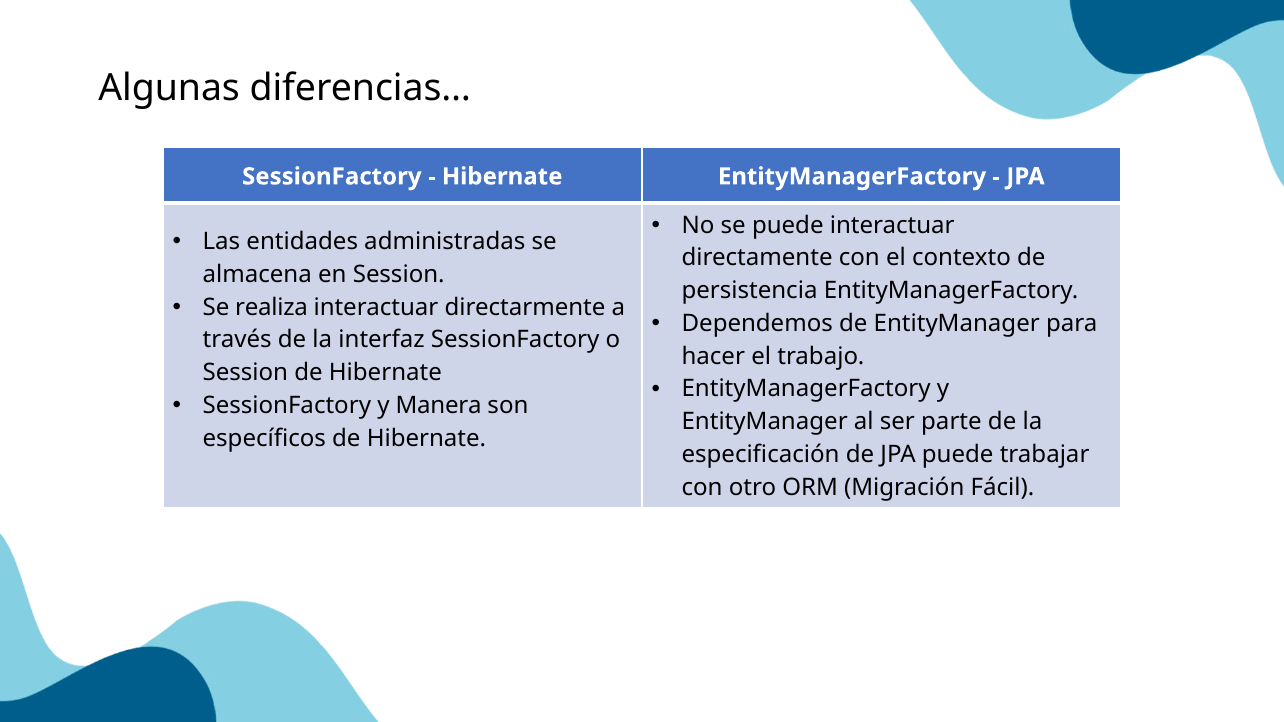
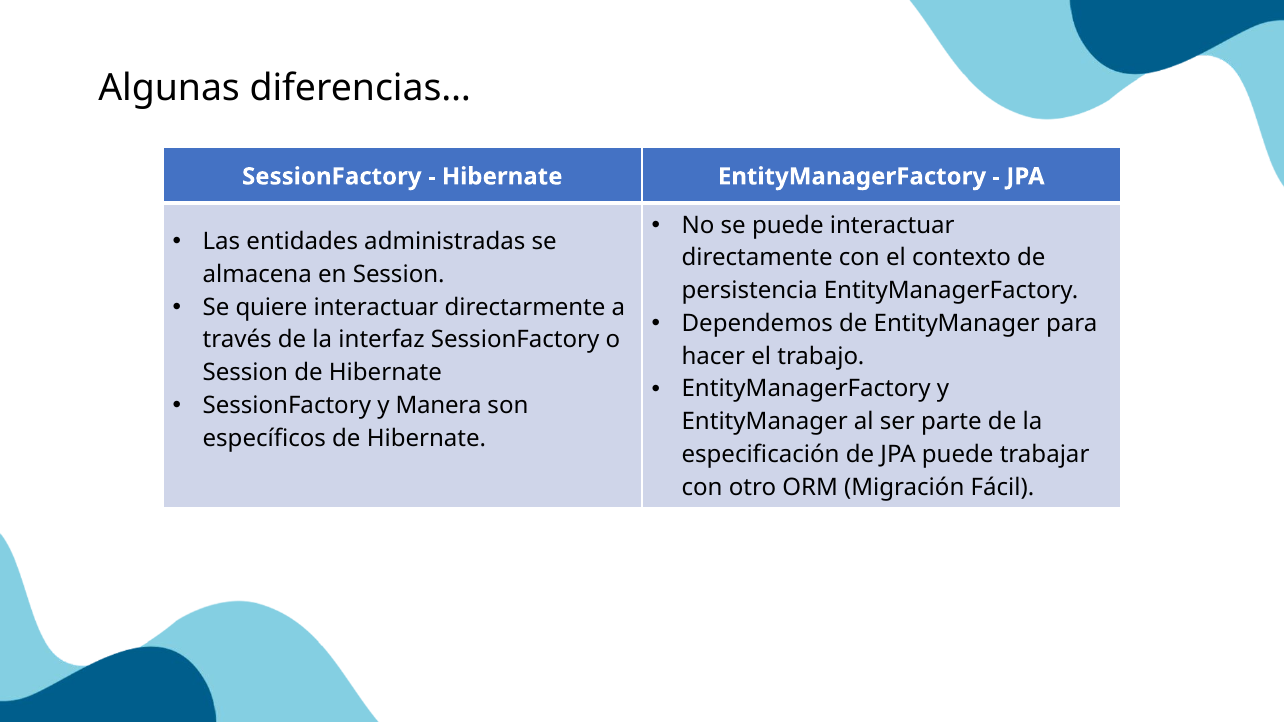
realiza: realiza -> quiere
